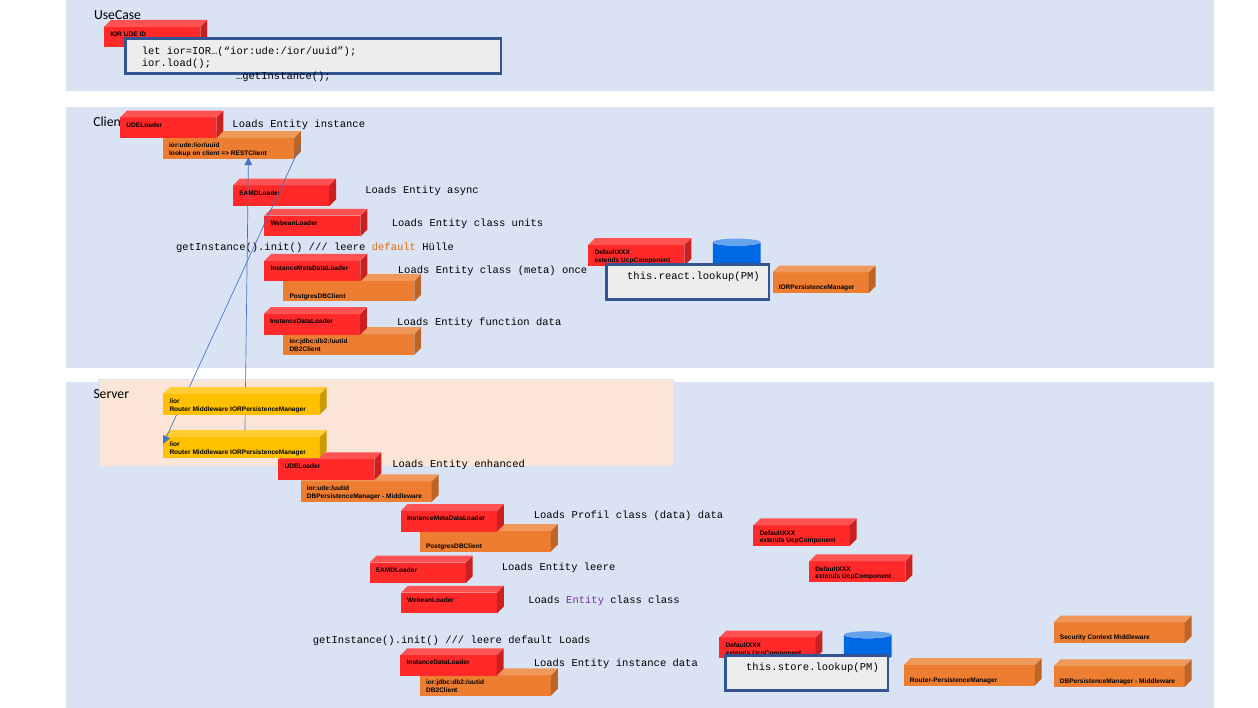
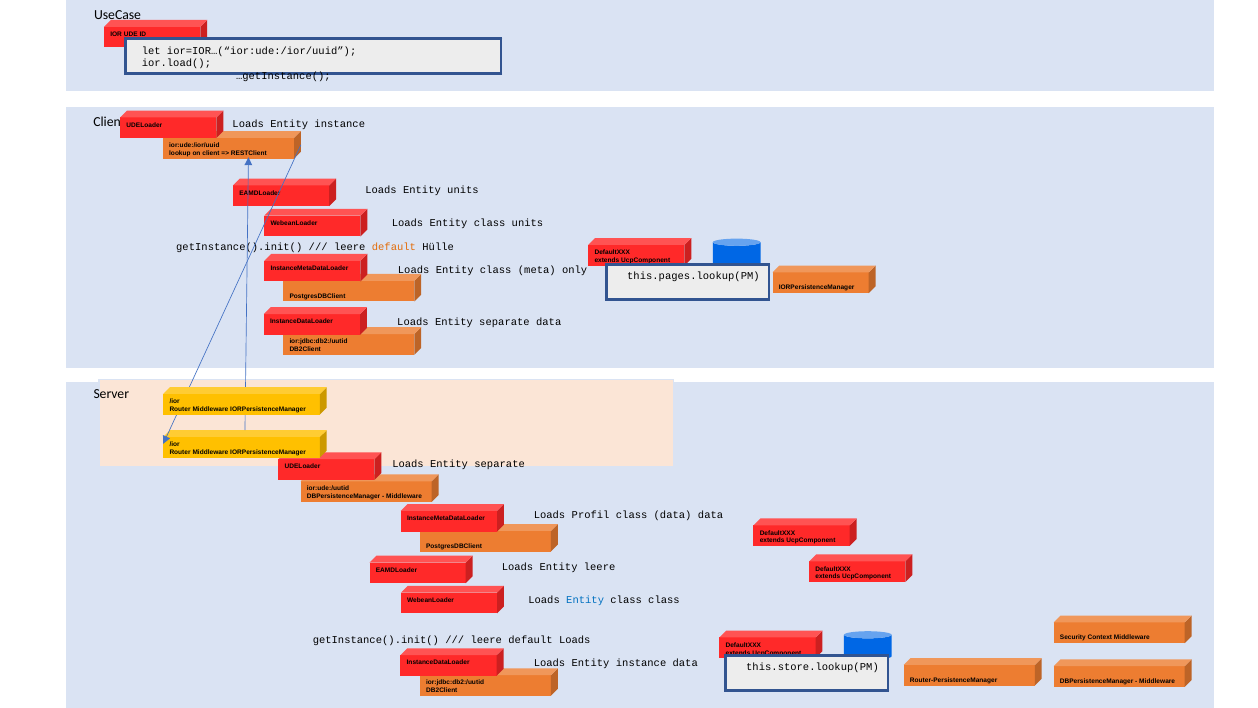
Entity async: async -> units
once: once -> only
this.react.lookup(PM: this.react.lookup(PM -> this.pages.lookup(PM
function at (504, 321): function -> separate
enhanced at (500, 464): enhanced -> separate
Entity at (585, 600) colour: purple -> blue
